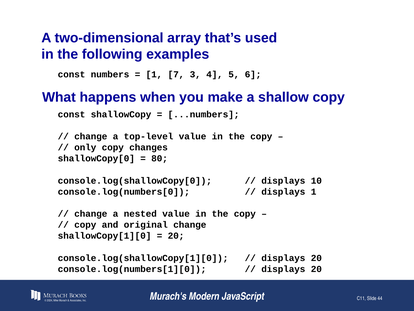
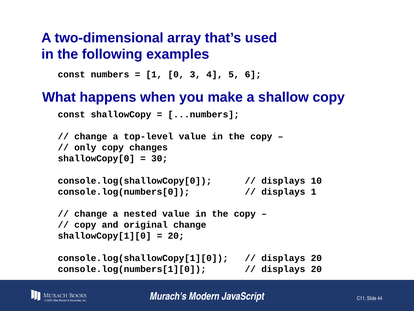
7: 7 -> 0
80: 80 -> 30
